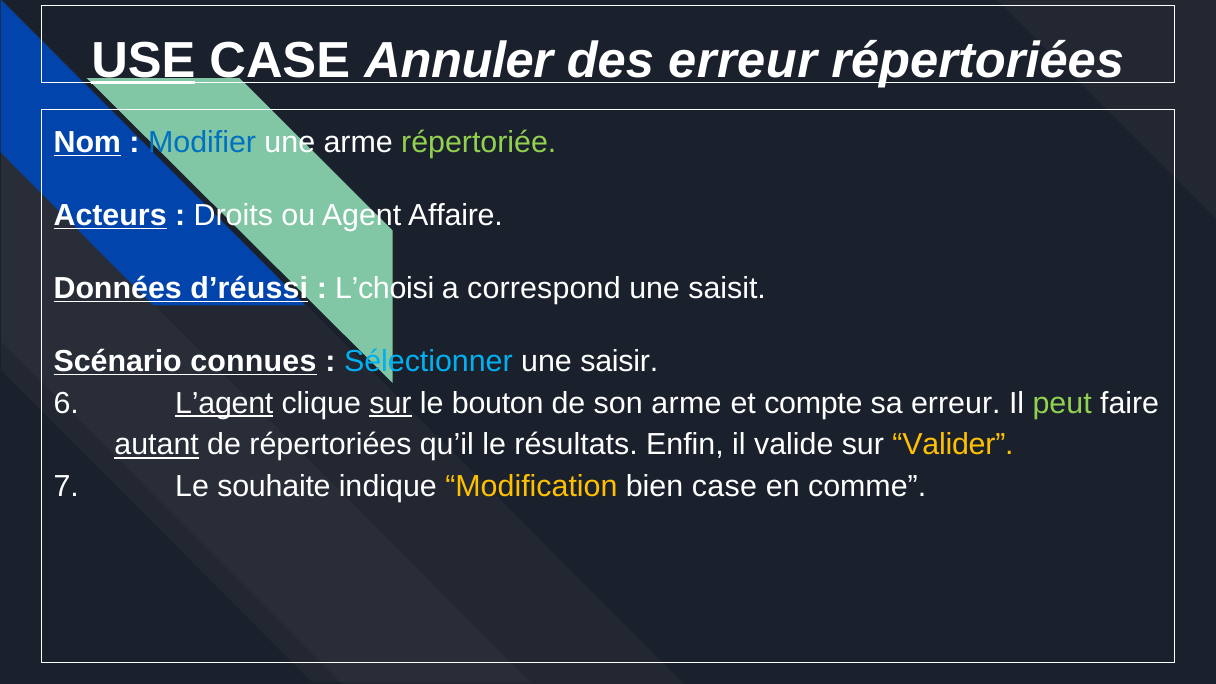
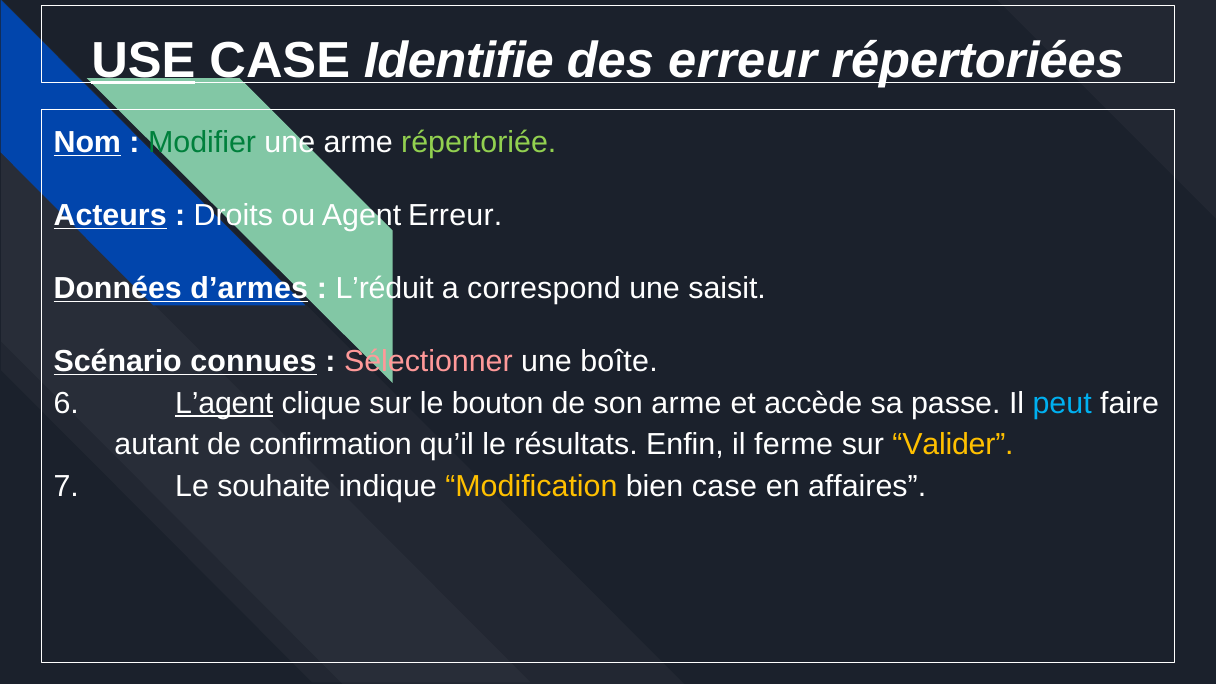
Annuler: Annuler -> Identifie
Modifier colour: blue -> green
Agent Affaire: Affaire -> Erreur
d’réussi: d’réussi -> d’armes
L’choisi: L’choisi -> L’réduit
Sélectionner colour: light blue -> pink
saisir: saisir -> boîte
sur at (390, 403) underline: present -> none
compte: compte -> accède
sa erreur: erreur -> passe
peut colour: light green -> light blue
autant underline: present -> none
de répertoriées: répertoriées -> confirmation
valide: valide -> ferme
comme: comme -> affaires
